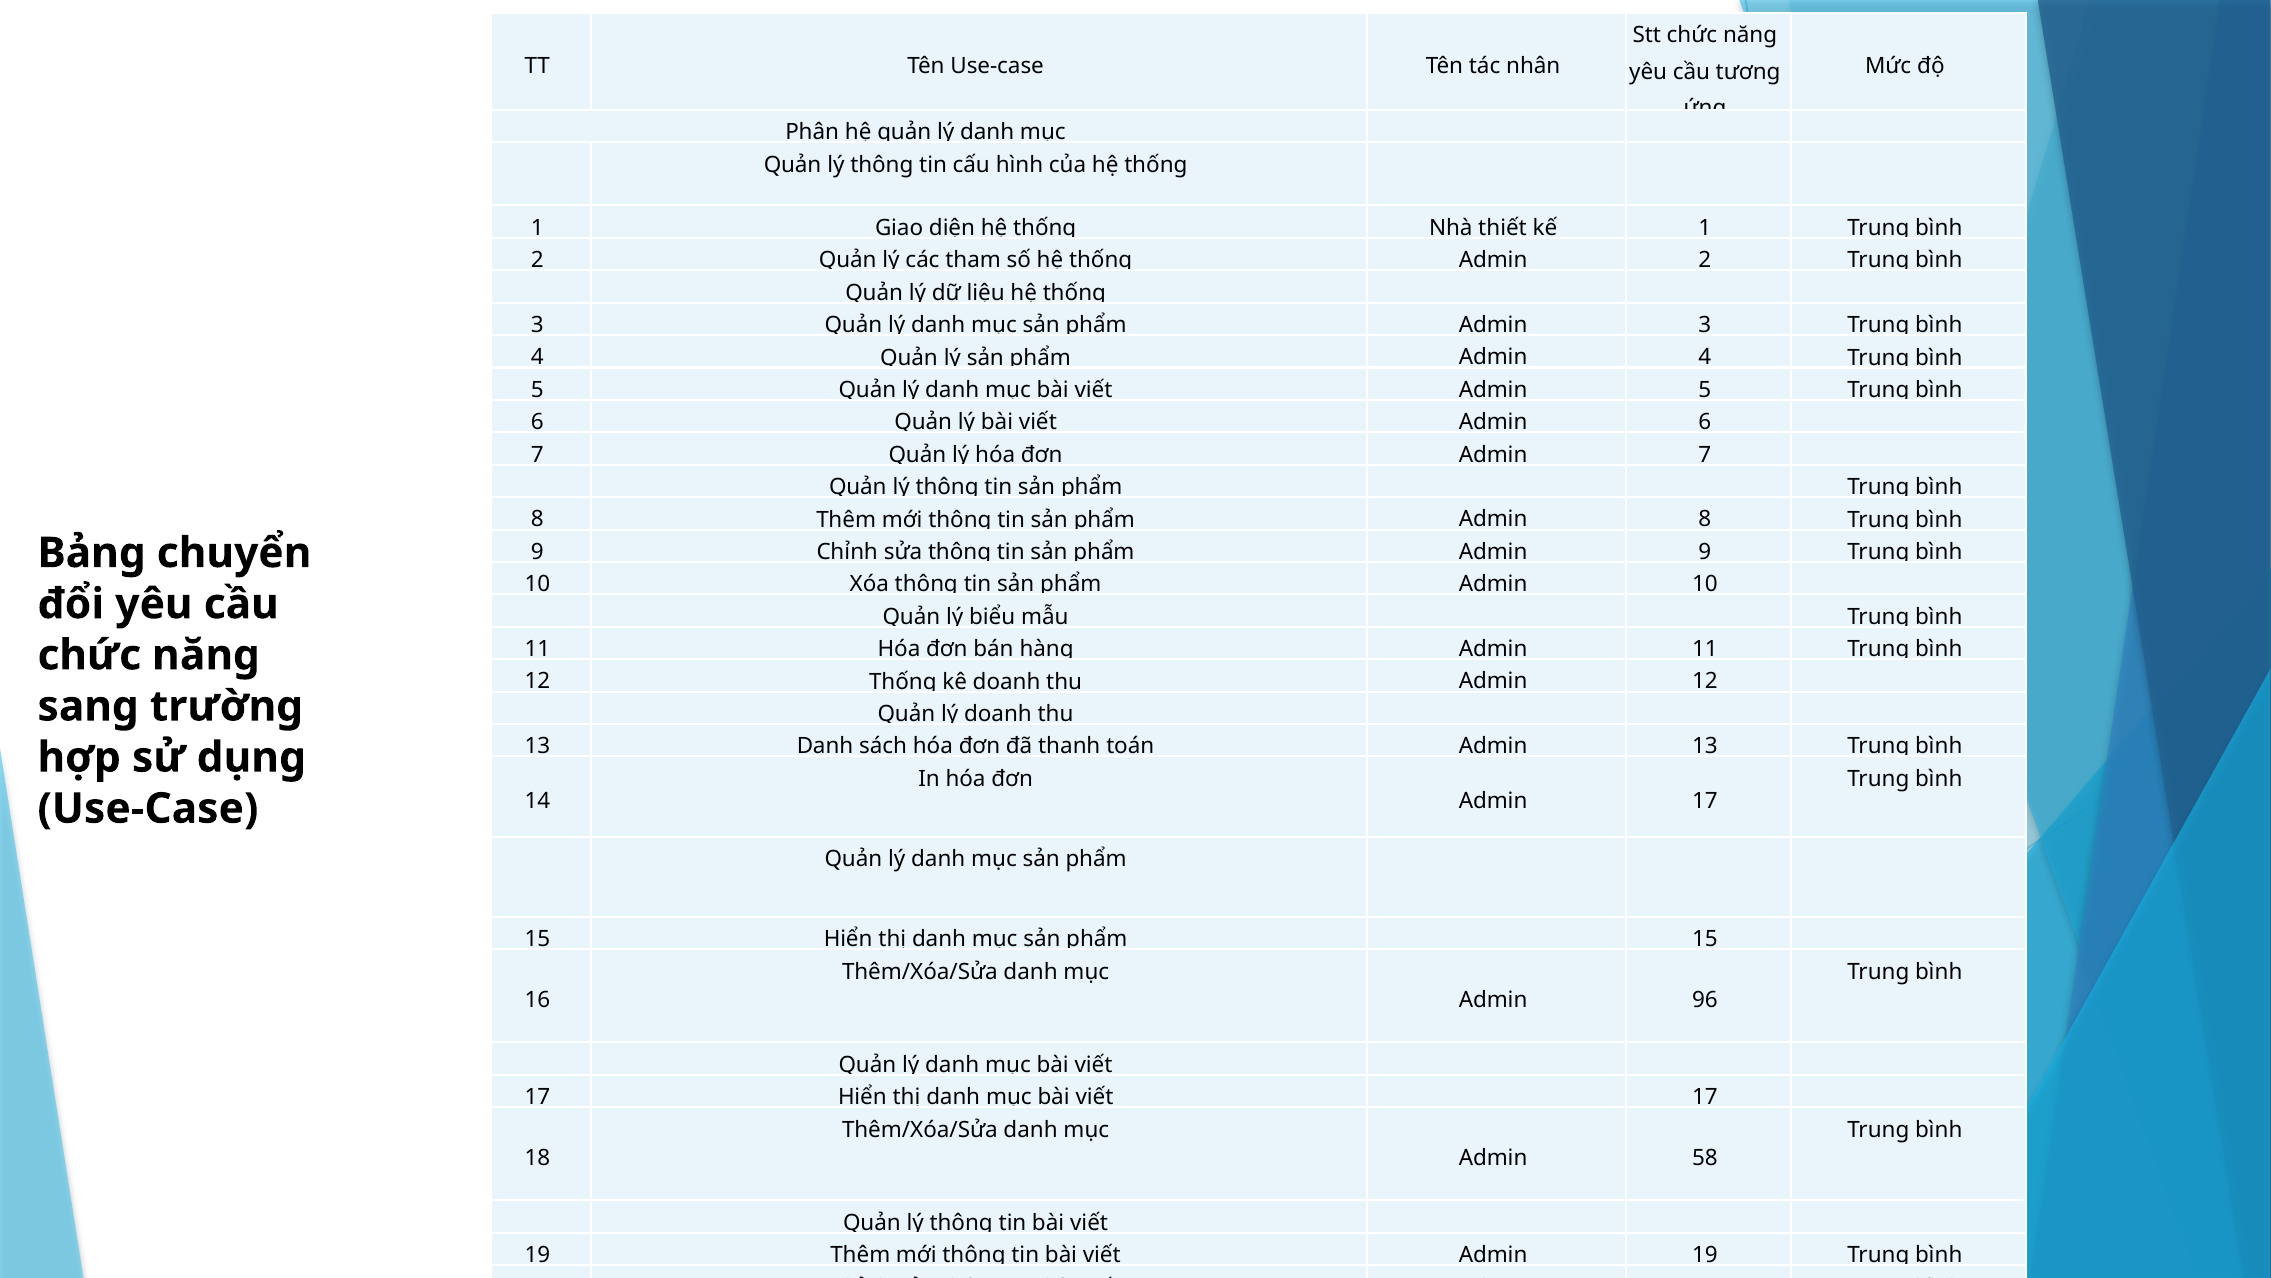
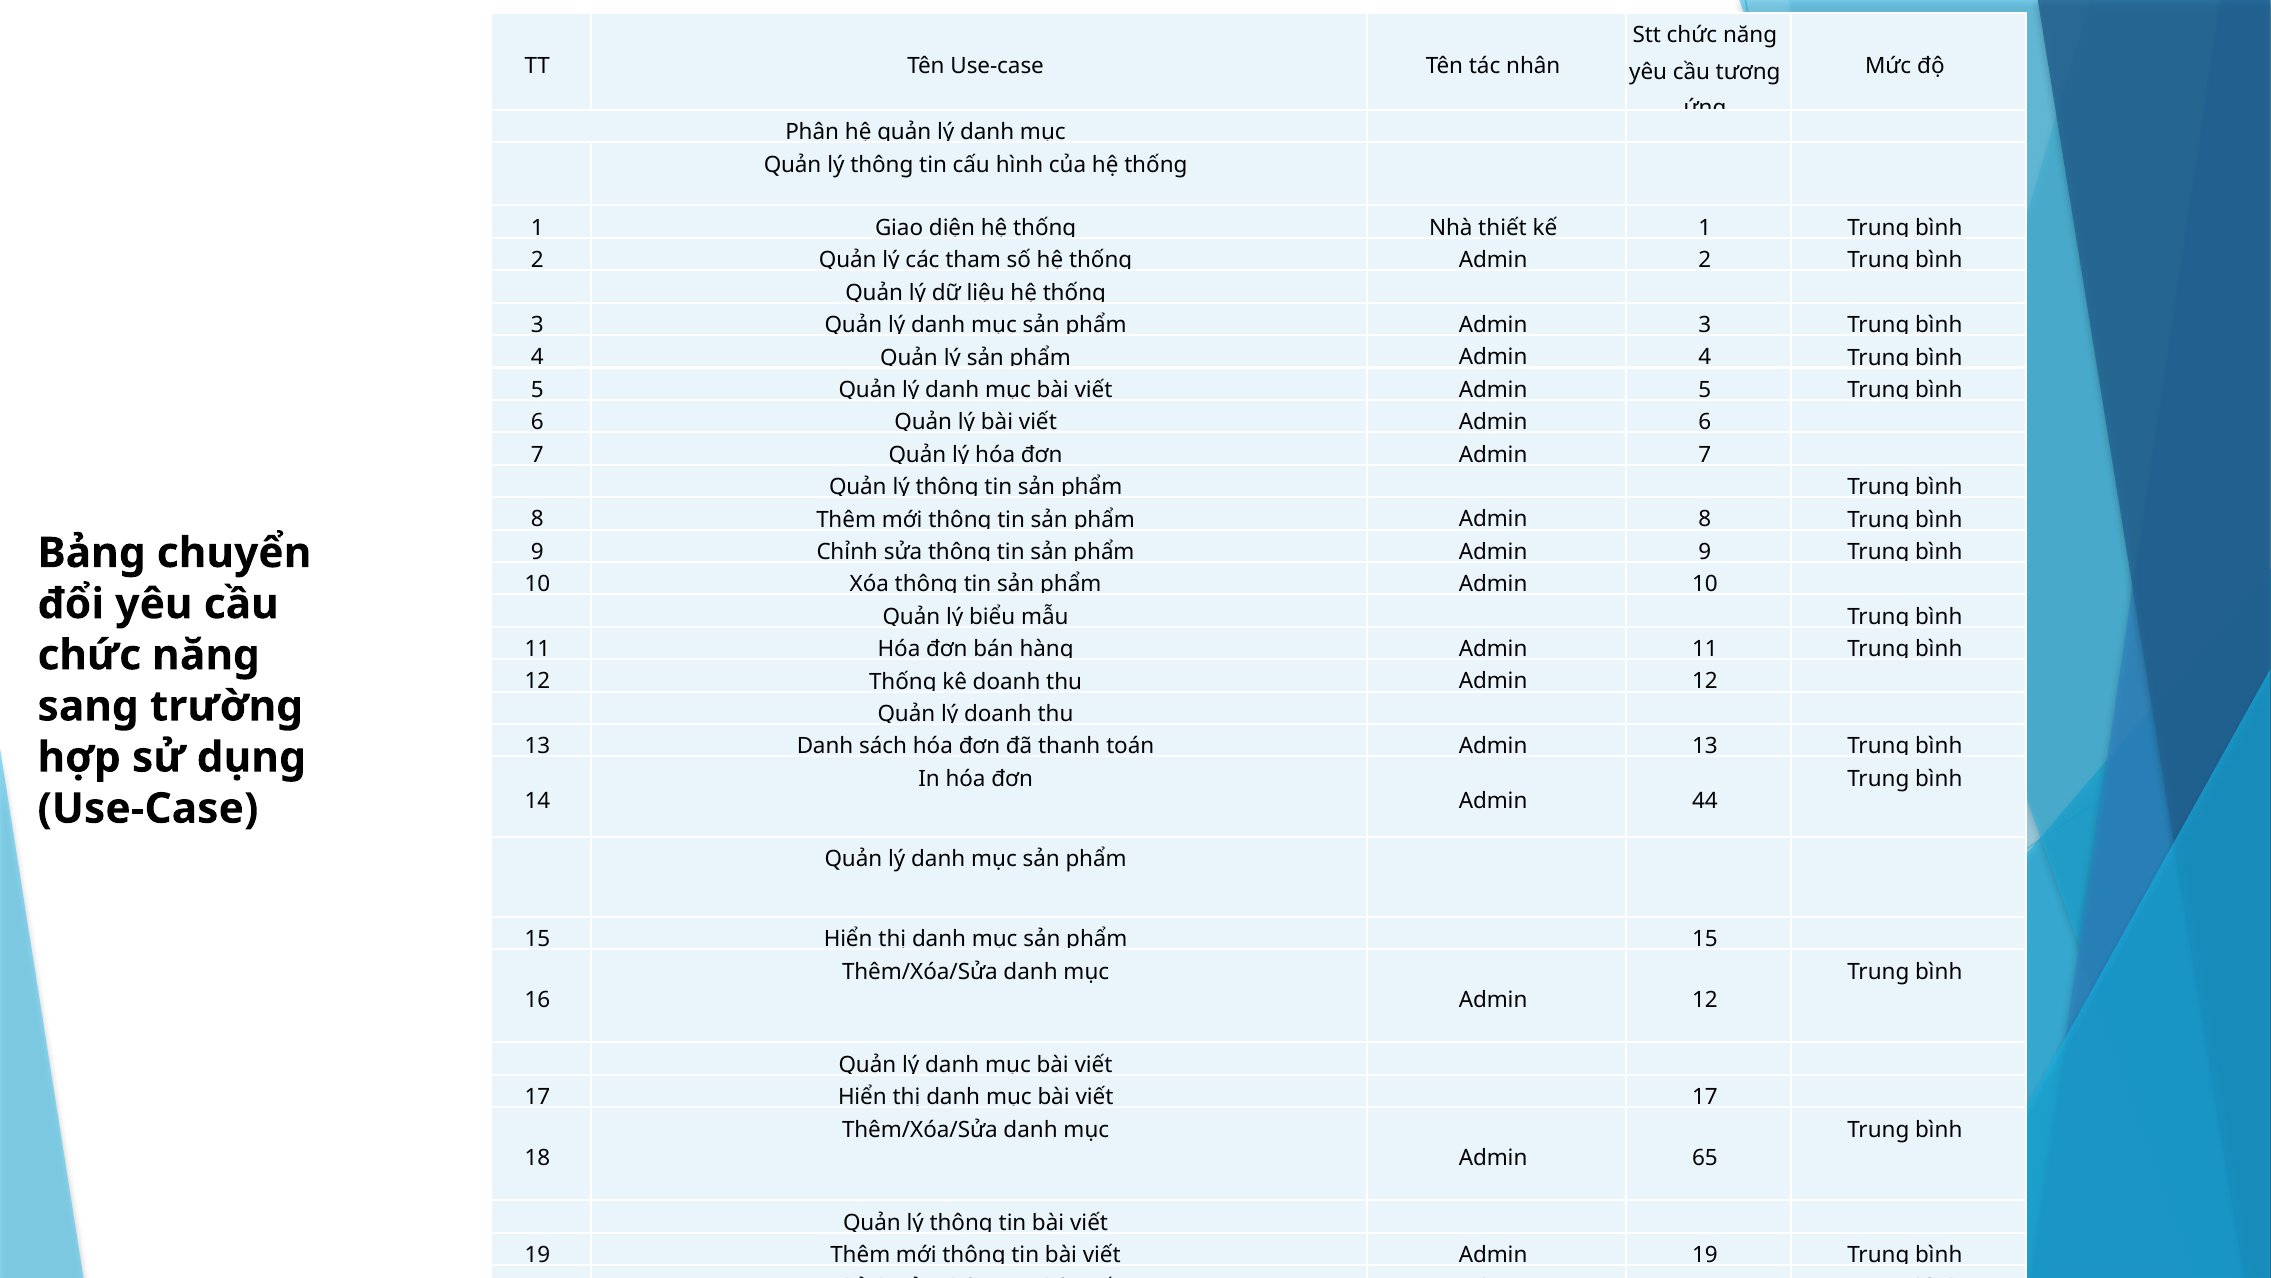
Admin 17: 17 -> 44
96 at (1705, 1000): 96 -> 12
58: 58 -> 65
